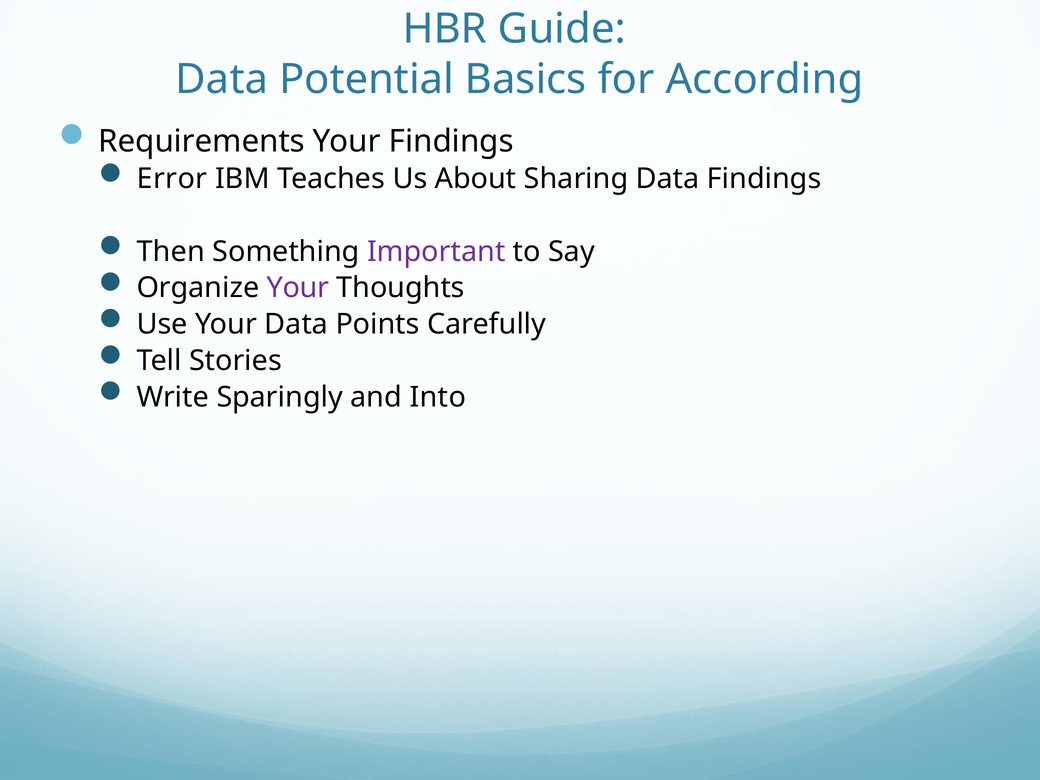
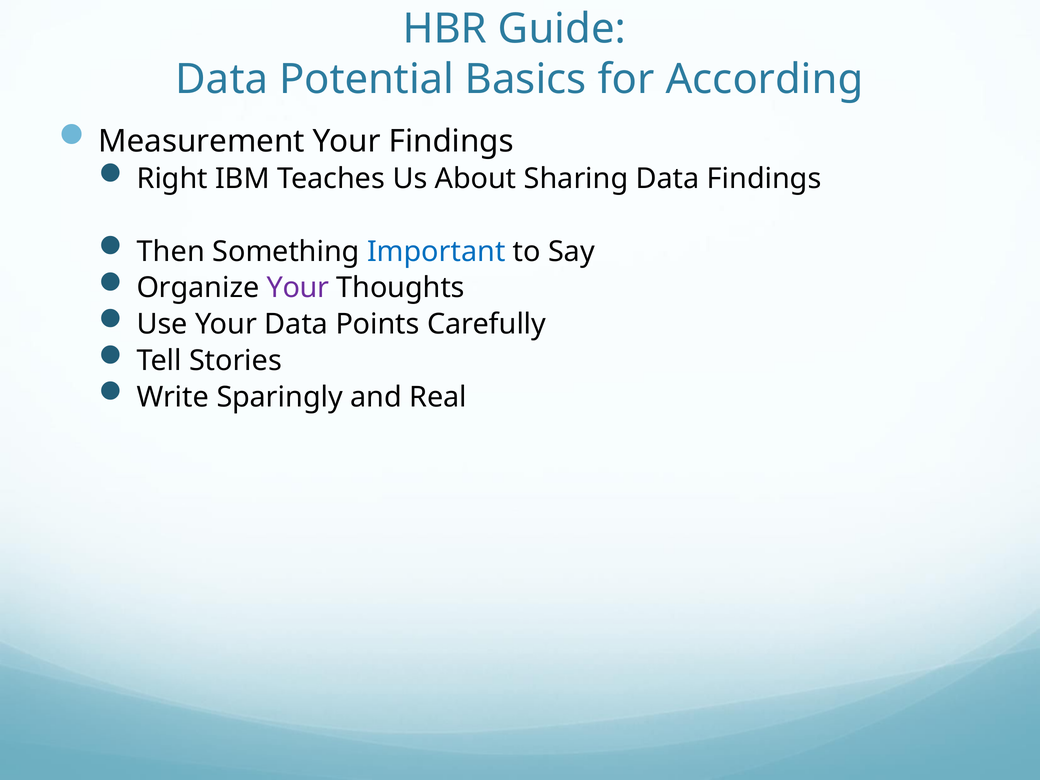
Requirements: Requirements -> Measurement
Error: Error -> Right
Important colour: purple -> blue
Into: Into -> Real
